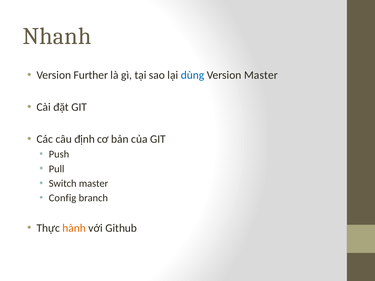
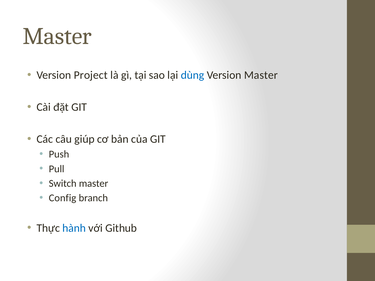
Nhanh at (57, 36): Nhanh -> Master
Further: Further -> Project
định: định -> giúp
hành colour: orange -> blue
